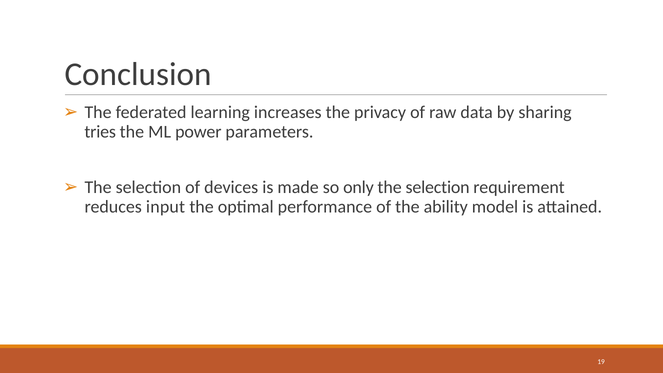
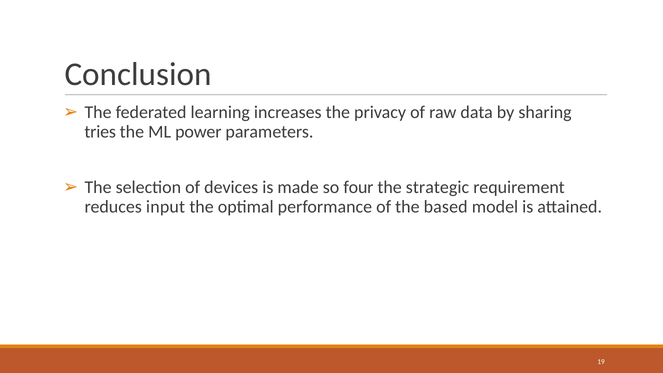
only: only -> four
selection at (438, 187): selection -> strategic
ability: ability -> based
